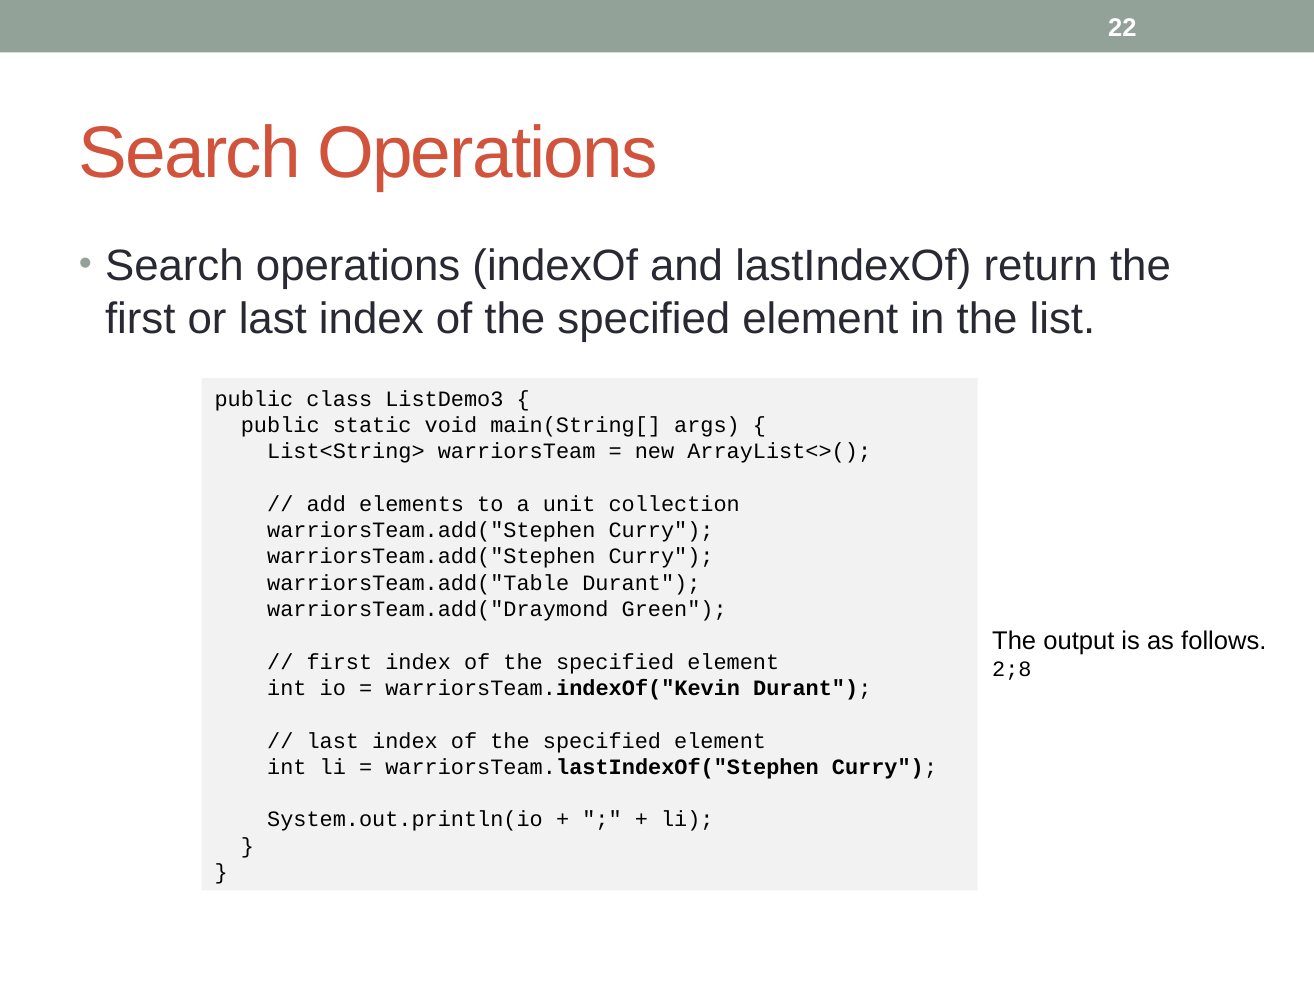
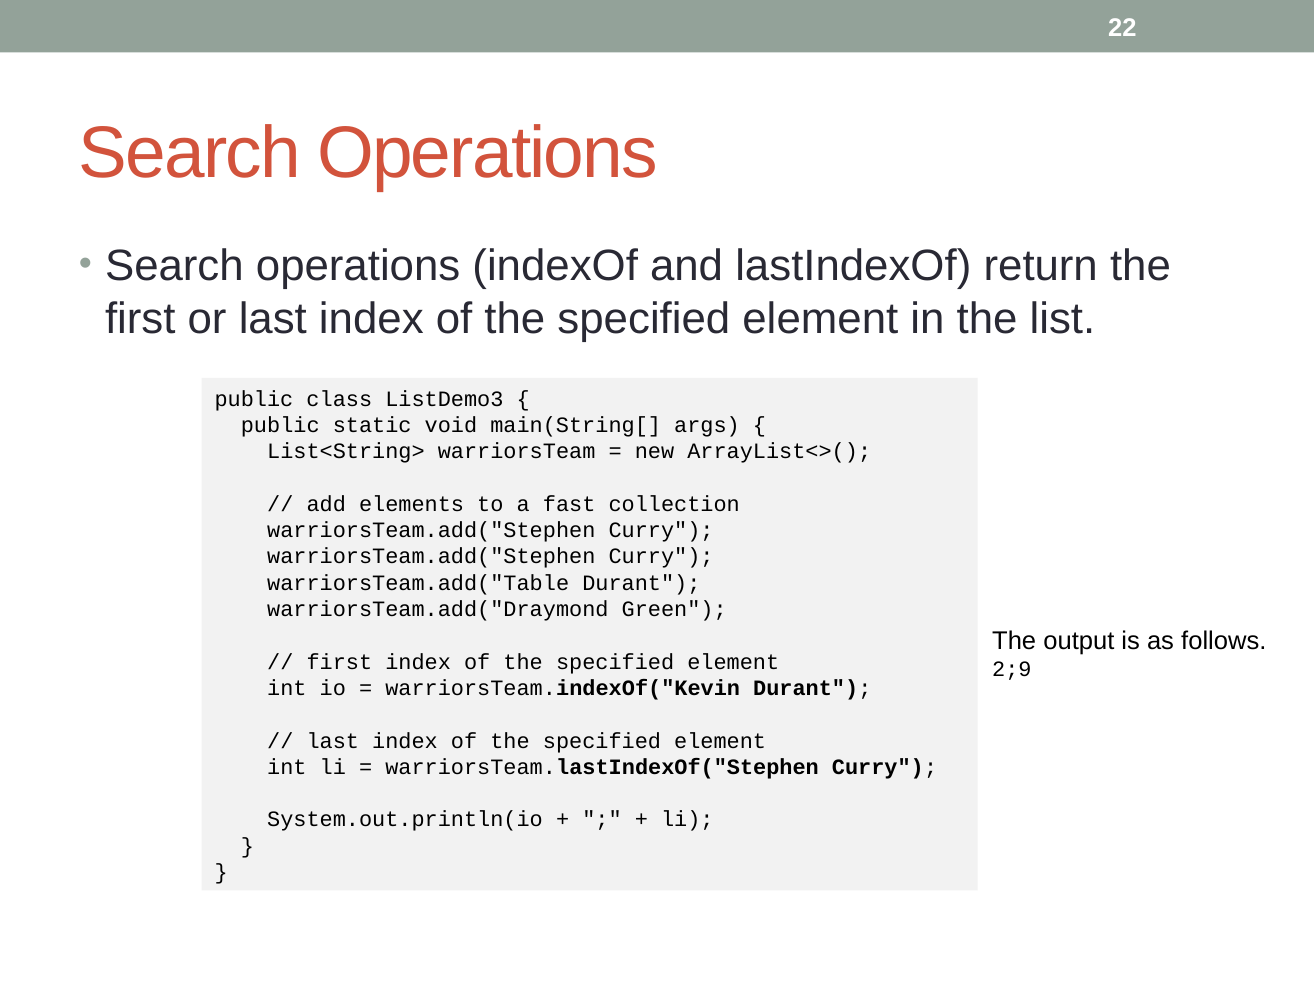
unit: unit -> fast
2;8: 2;8 -> 2;9
